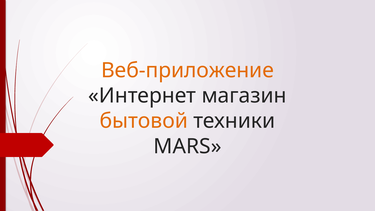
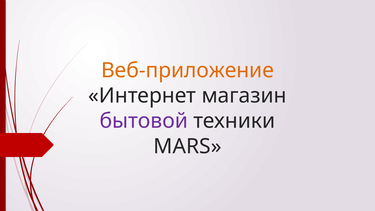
бытовой colour: orange -> purple
